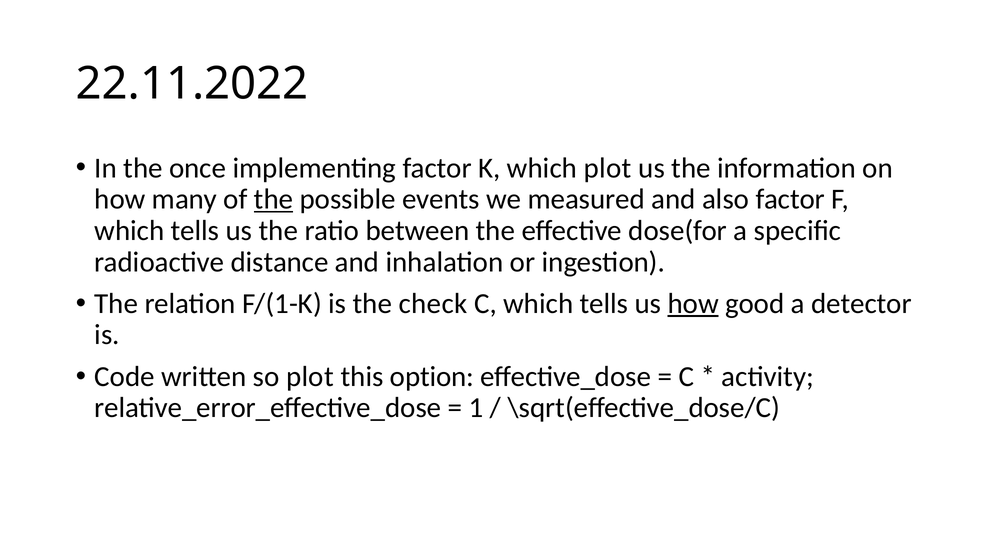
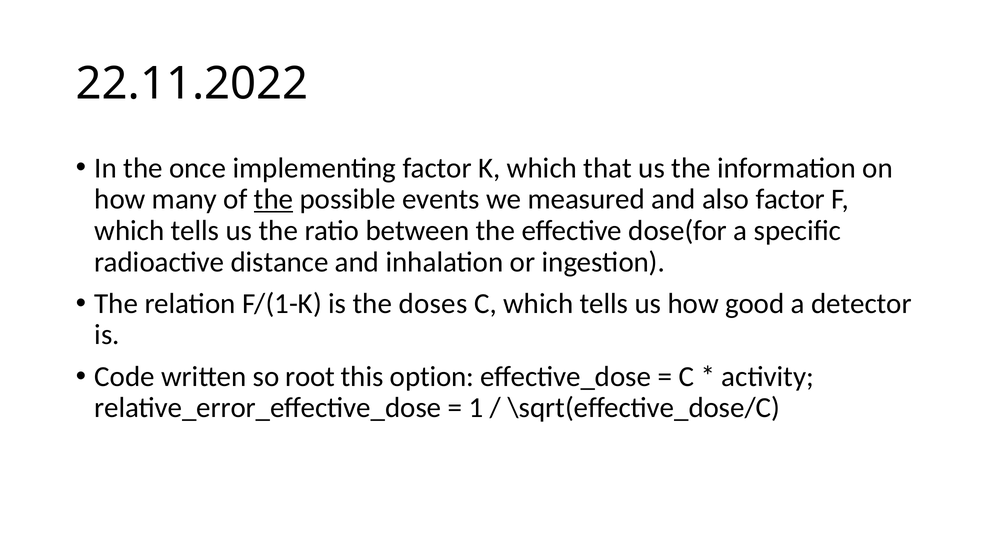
which plot: plot -> that
check: check -> doses
how at (693, 304) underline: present -> none
so plot: plot -> root
